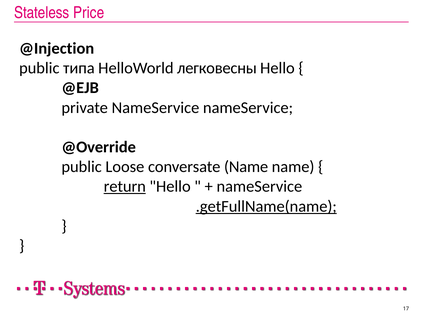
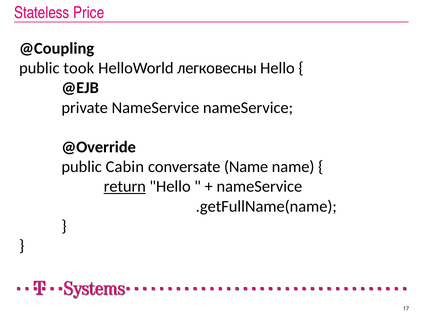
@Injection: @Injection -> @Coupling
типа: типа -> took
Loose: Loose -> Cabin
.getFullName(name underline: present -> none
